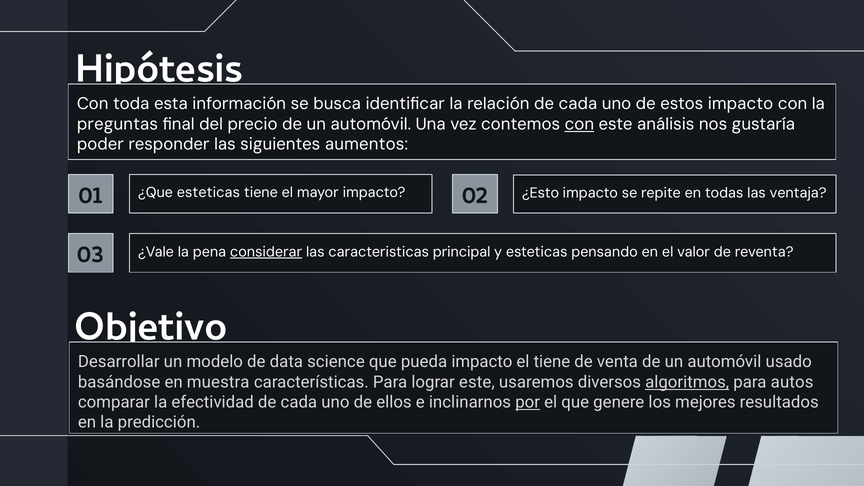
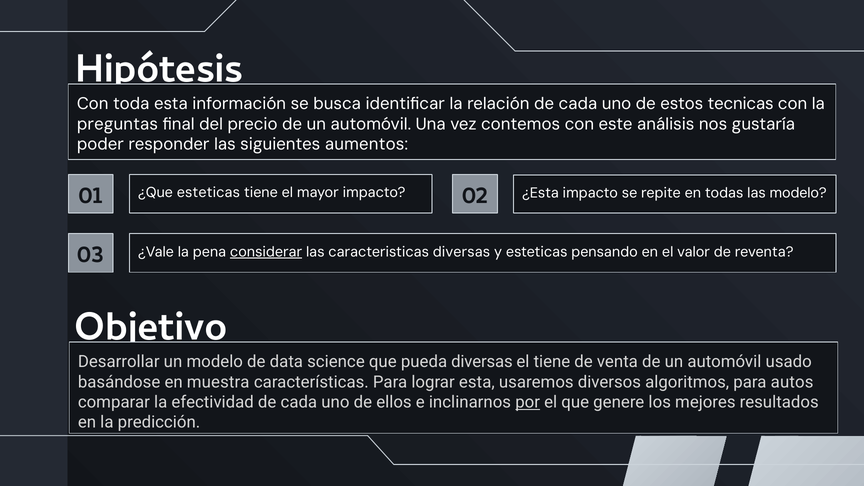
estos impacto: impacto -> tecnicas
con at (579, 124) underline: present -> none
¿Esto: ¿Esto -> ¿Esta
las ventaja: ventaja -> modelo
caracteristicas principal: principal -> diversas
pueda impacto: impacto -> diversas
lograr este: este -> esta
algoritmos underline: present -> none
